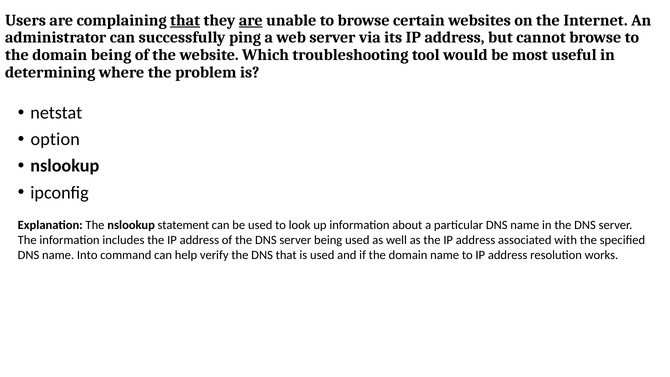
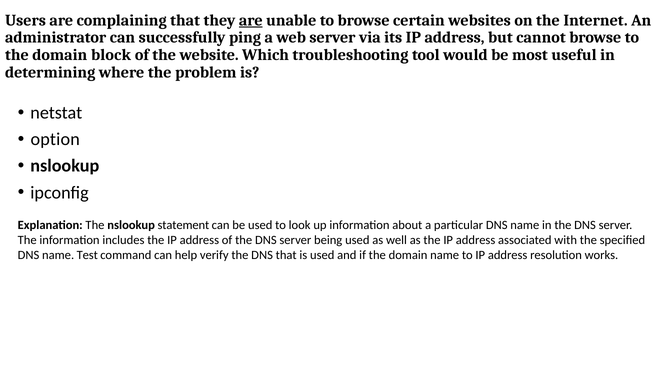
that at (185, 20) underline: present -> none
domain being: being -> block
Into: Into -> Test
